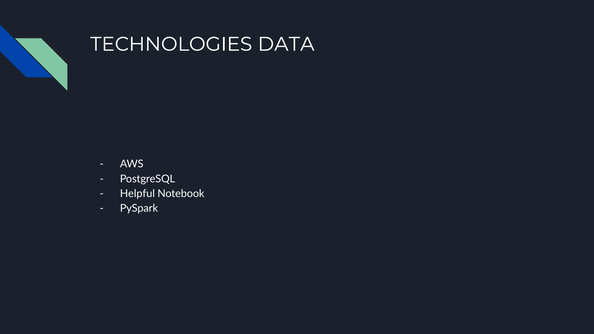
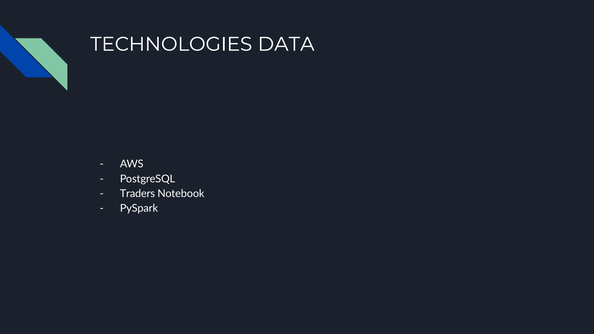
Helpful: Helpful -> Traders
